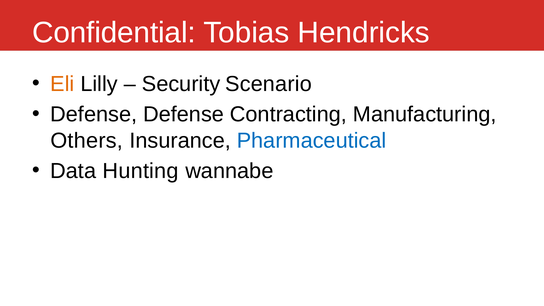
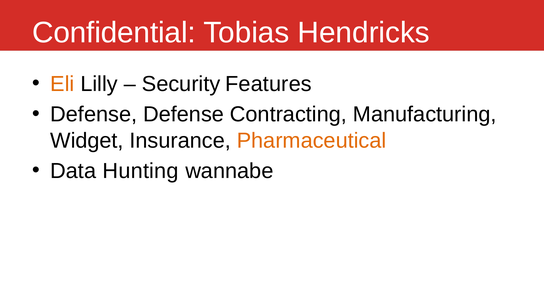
Scenario: Scenario -> Features
Others: Others -> Widget
Pharmaceutical colour: blue -> orange
